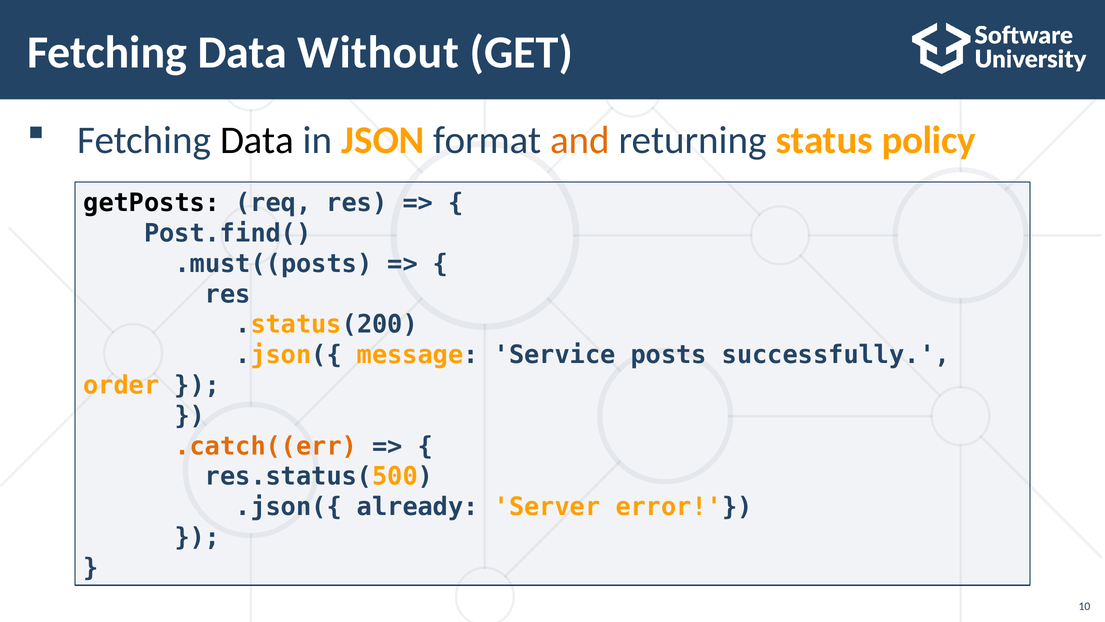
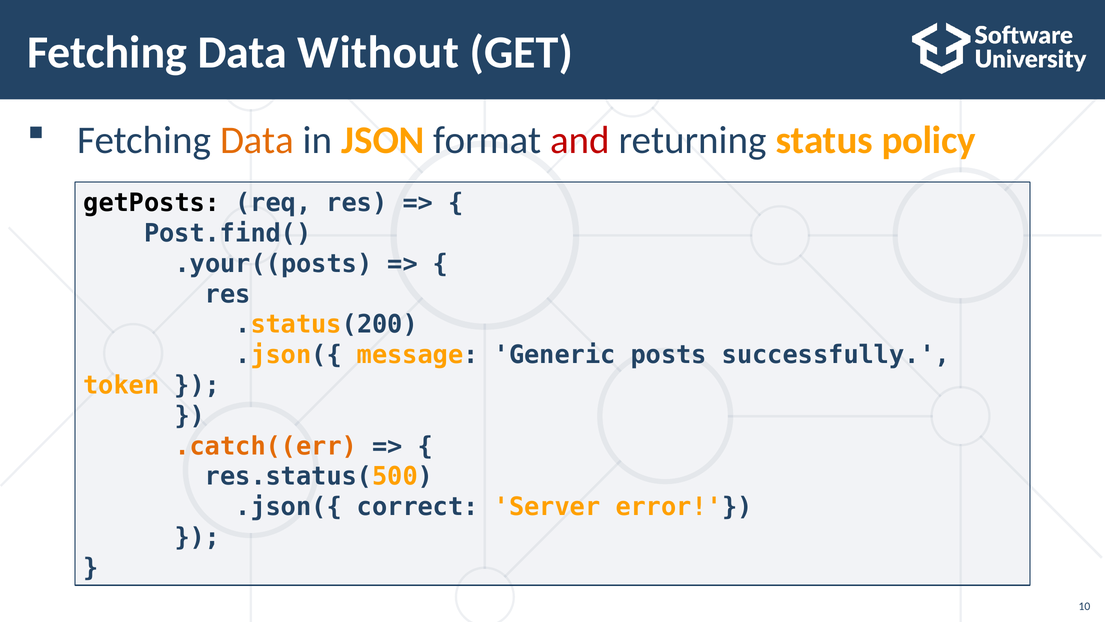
Data at (257, 140) colour: black -> orange
and colour: orange -> red
.must((posts: .must((posts -> .your((posts
Service: Service -> Generic
order: order -> token
already: already -> correct
